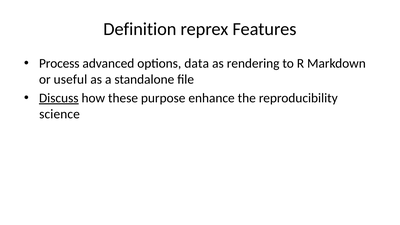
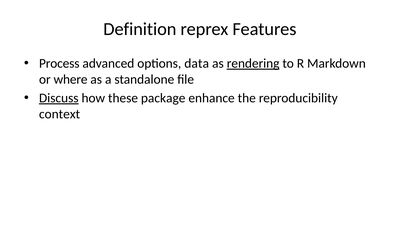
rendering underline: none -> present
useful: useful -> where
purpose: purpose -> package
science: science -> context
